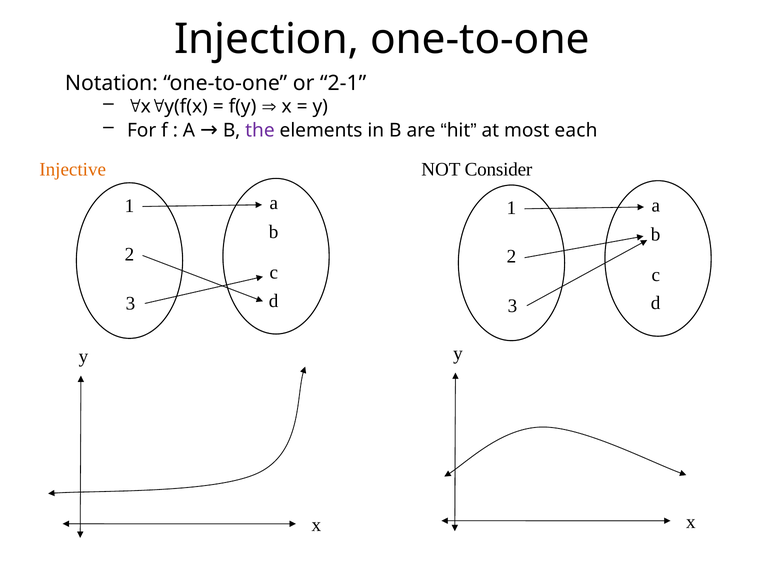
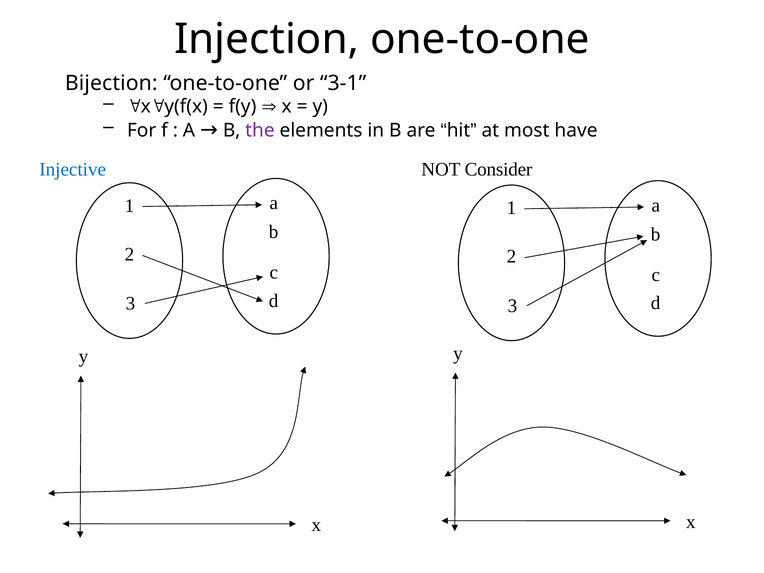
Notation: Notation -> Bijection
2-1: 2-1 -> 3-1
each: each -> have
Injective colour: orange -> blue
